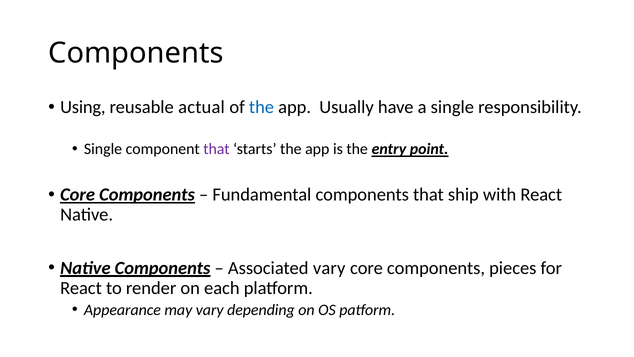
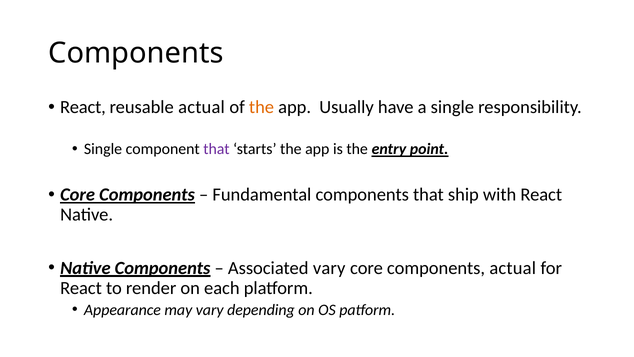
Using at (83, 107): Using -> React
the at (262, 107) colour: blue -> orange
components pieces: pieces -> actual
